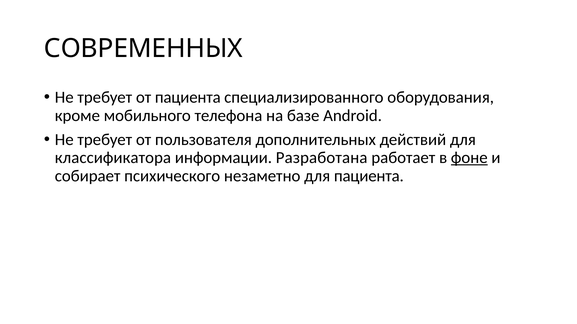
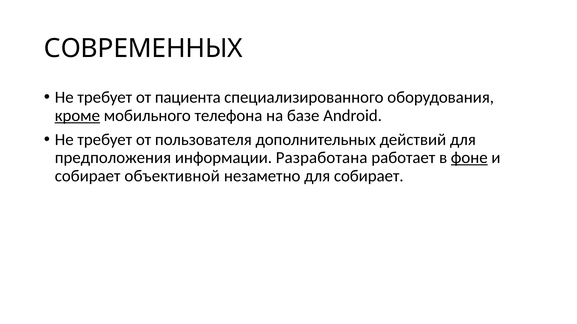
кроме underline: none -> present
классификатора: классификатора -> предположения
психического: психического -> объективной
для пациента: пациента -> собирает
